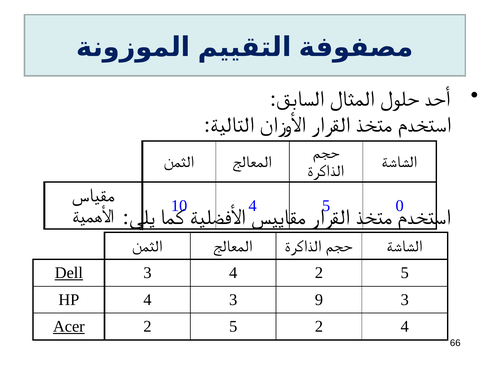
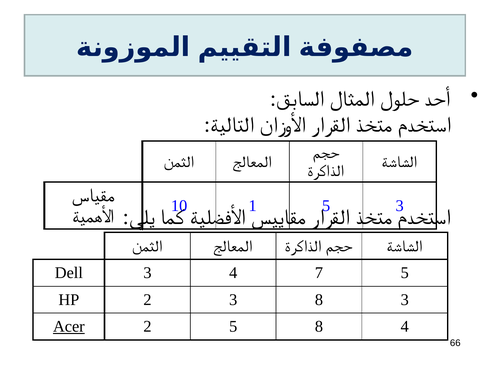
10 4: 4 -> 1
5 0: 0 -> 3
Dell underline: present -> none
4 2: 2 -> 7
HP 4: 4 -> 2
3 9: 9 -> 8
5 2: 2 -> 8
